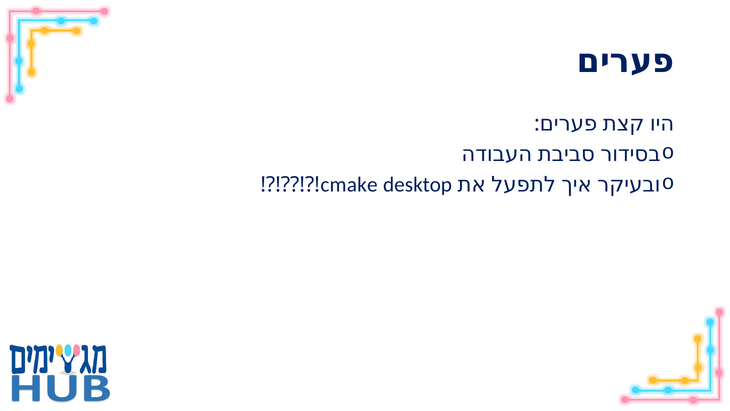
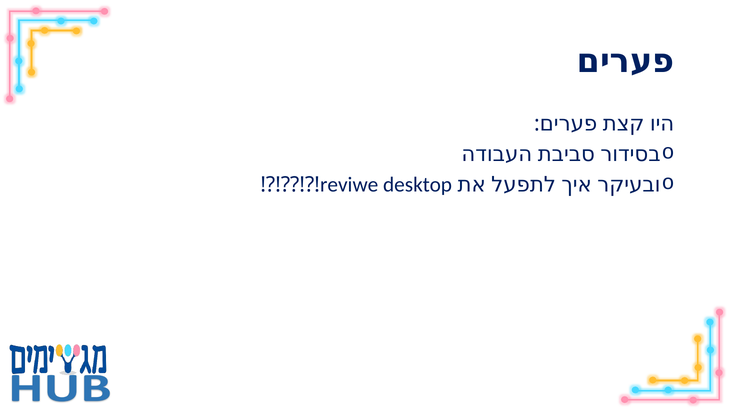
cmake: cmake -> reviwe
